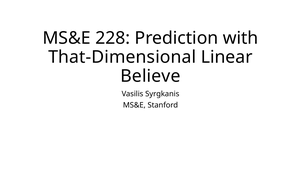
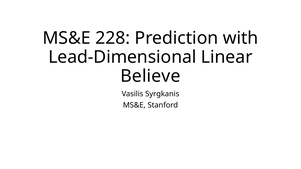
That-Dimensional: That-Dimensional -> Lead-Dimensional
